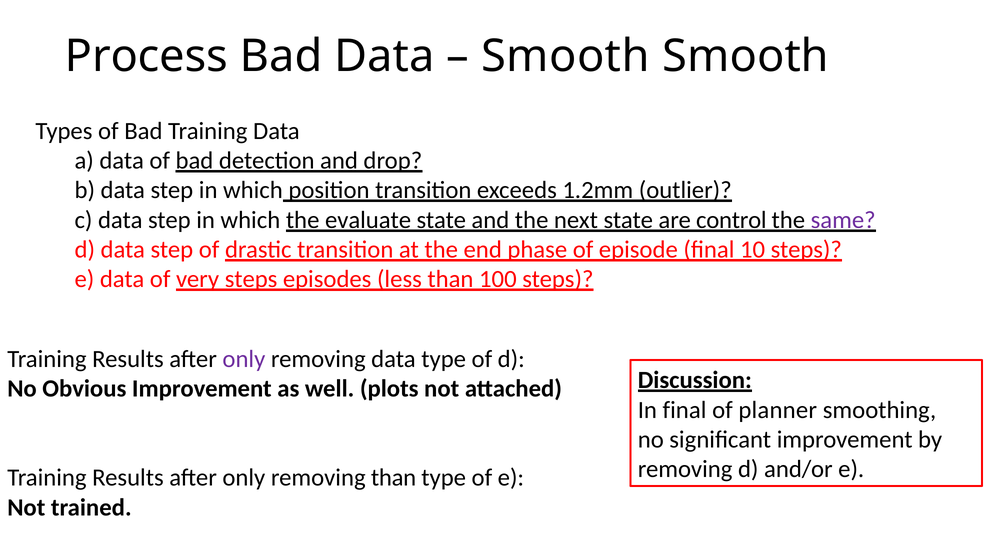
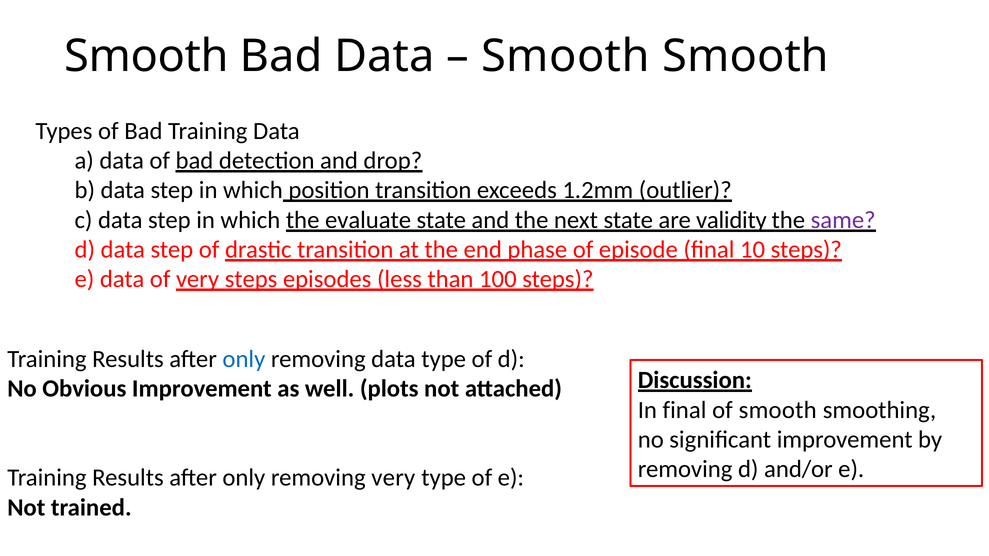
Process at (146, 57): Process -> Smooth
control: control -> validity
only at (244, 359) colour: purple -> blue
of planner: planner -> smooth
removing than: than -> very
